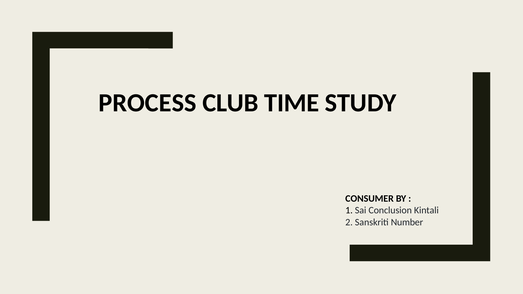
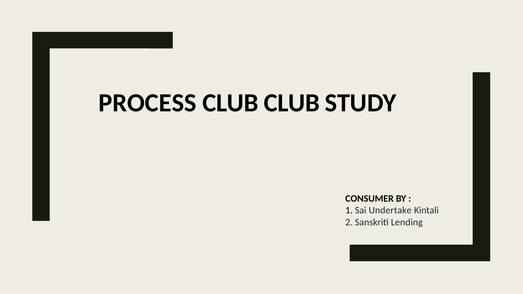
CLUB TIME: TIME -> CLUB
Conclusion: Conclusion -> Undertake
Number: Number -> Lending
